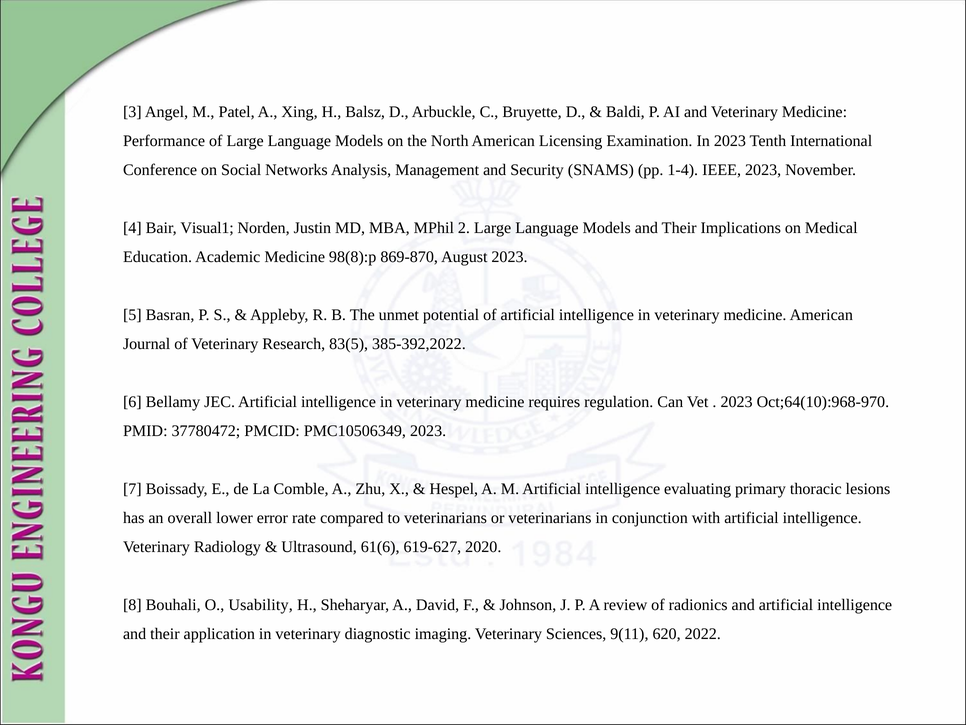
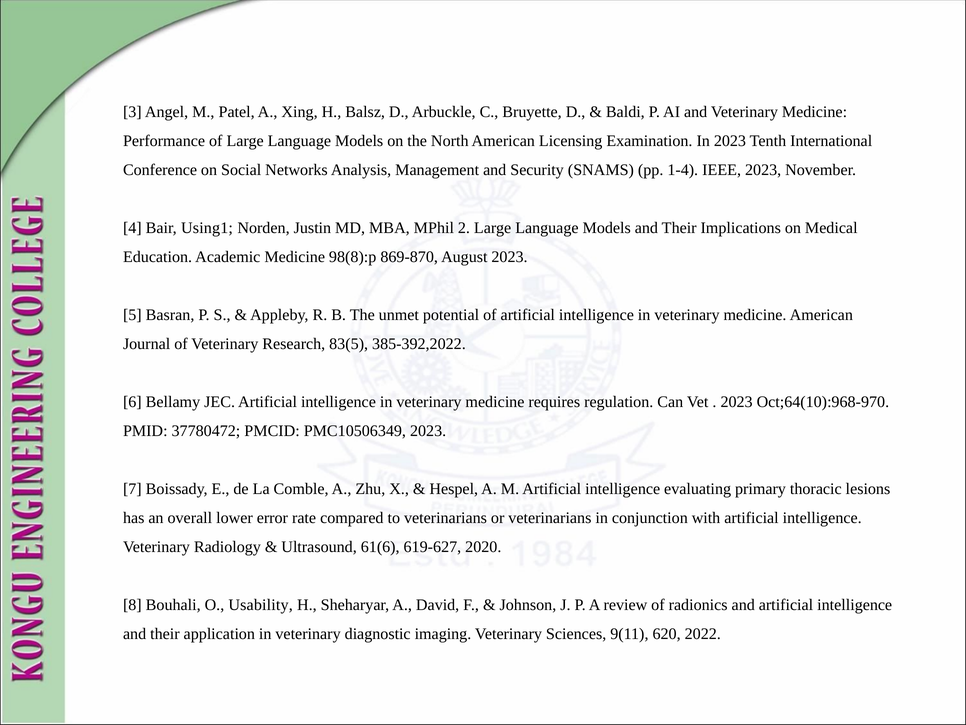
Visual1: Visual1 -> Using1
